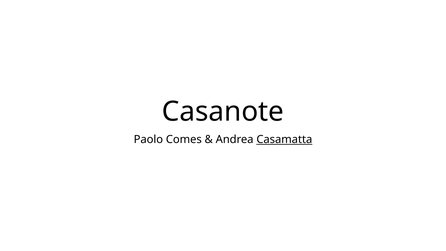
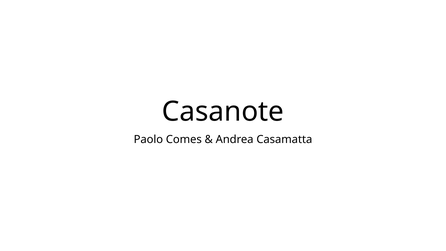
Casamatta underline: present -> none
